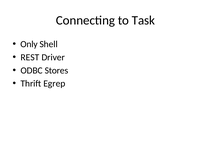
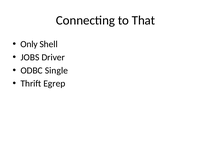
Task: Task -> That
REST: REST -> JOBS
Stores: Stores -> Single
